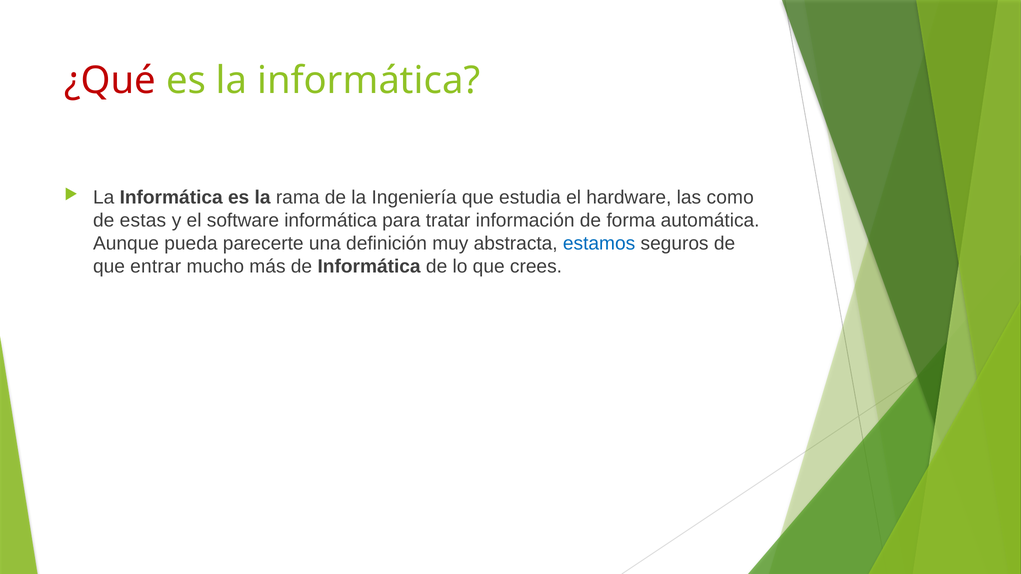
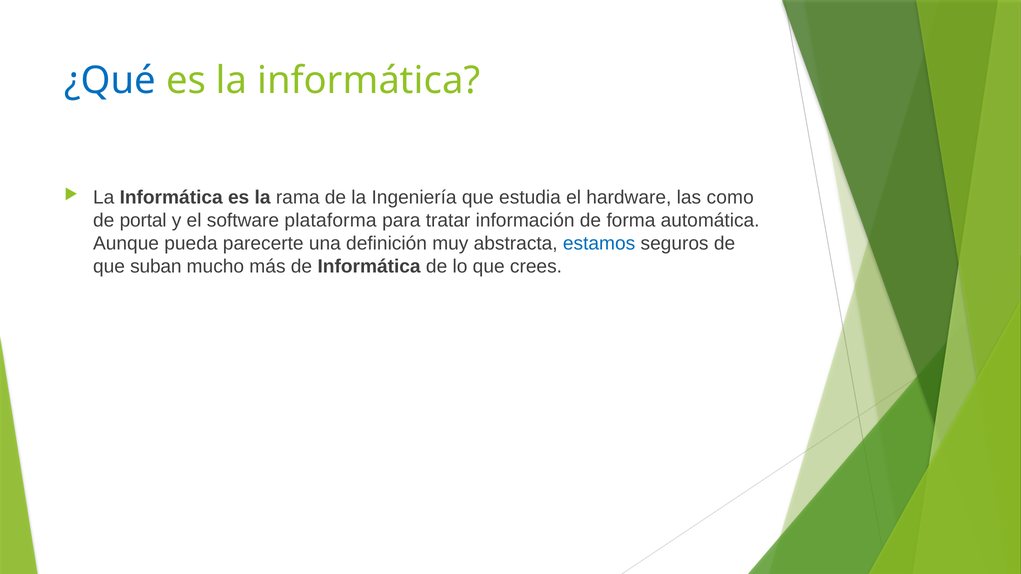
¿Qué colour: red -> blue
estas: estas -> portal
software informática: informática -> plataforma
entrar: entrar -> suban
